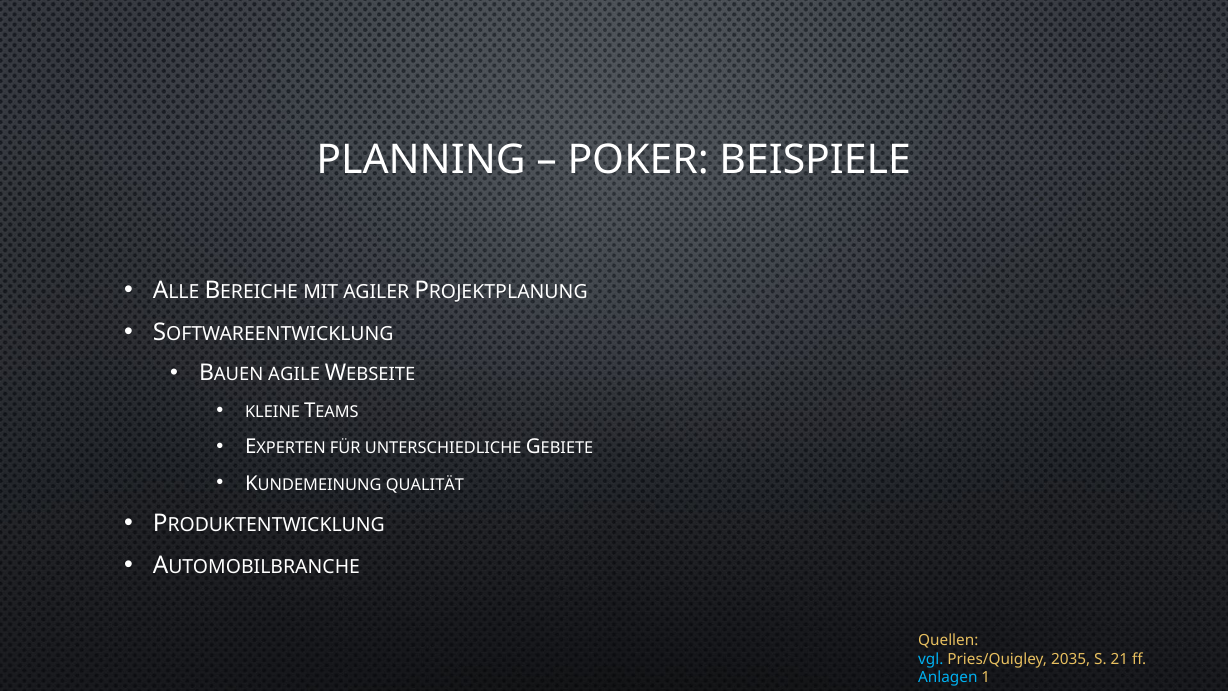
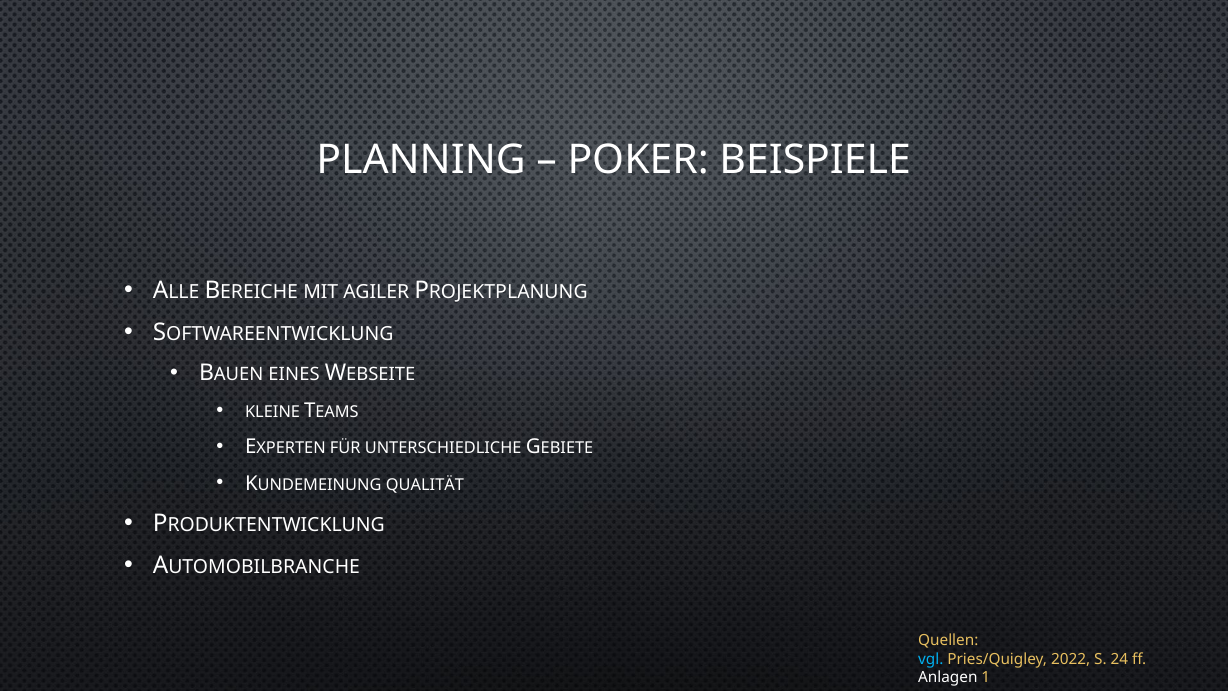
AGILE: AGILE -> EINES
2035: 2035 -> 2022
21: 21 -> 24
Anlagen colour: light blue -> white
